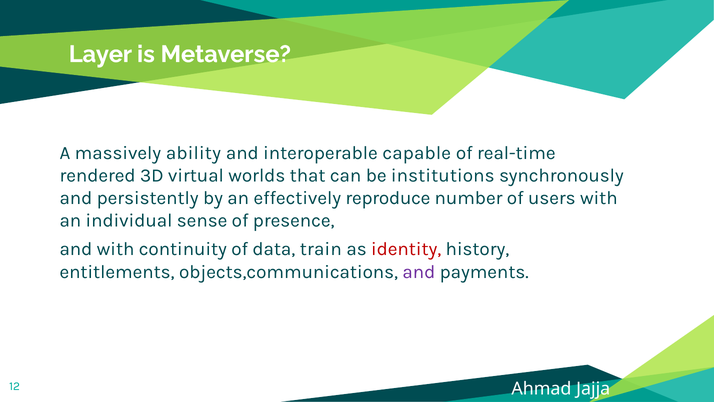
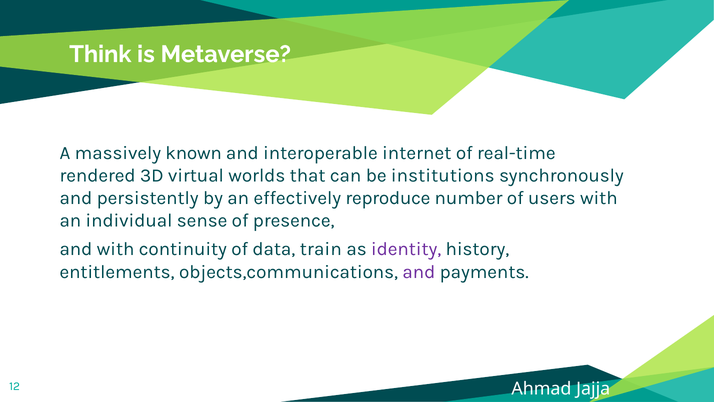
Layer: Layer -> Think
ability: ability -> known
capable: capable -> internet
identity colour: red -> purple
